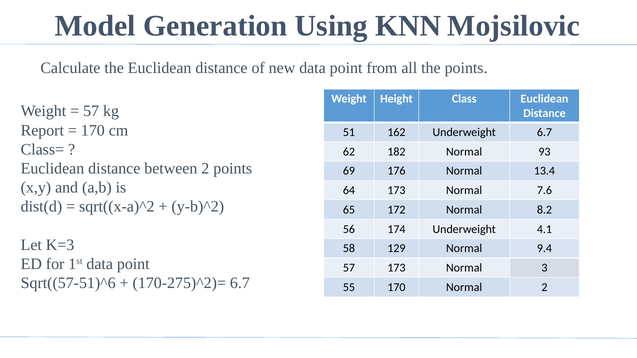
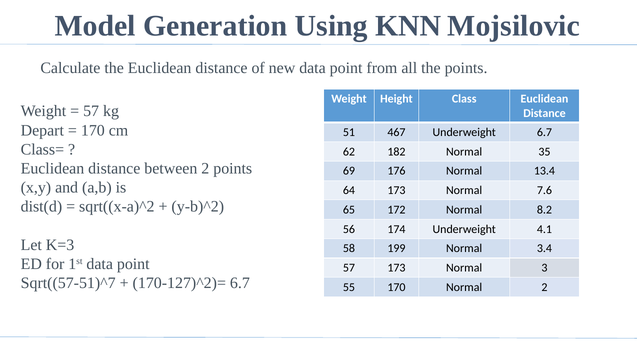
Report: Report -> Depart
162: 162 -> 467
93: 93 -> 35
129: 129 -> 199
9.4: 9.4 -> 3.4
Sqrt((57-51)^6: Sqrt((57-51)^6 -> Sqrt((57-51)^7
170-275)^2)=: 170-275)^2)= -> 170-127)^2)=
